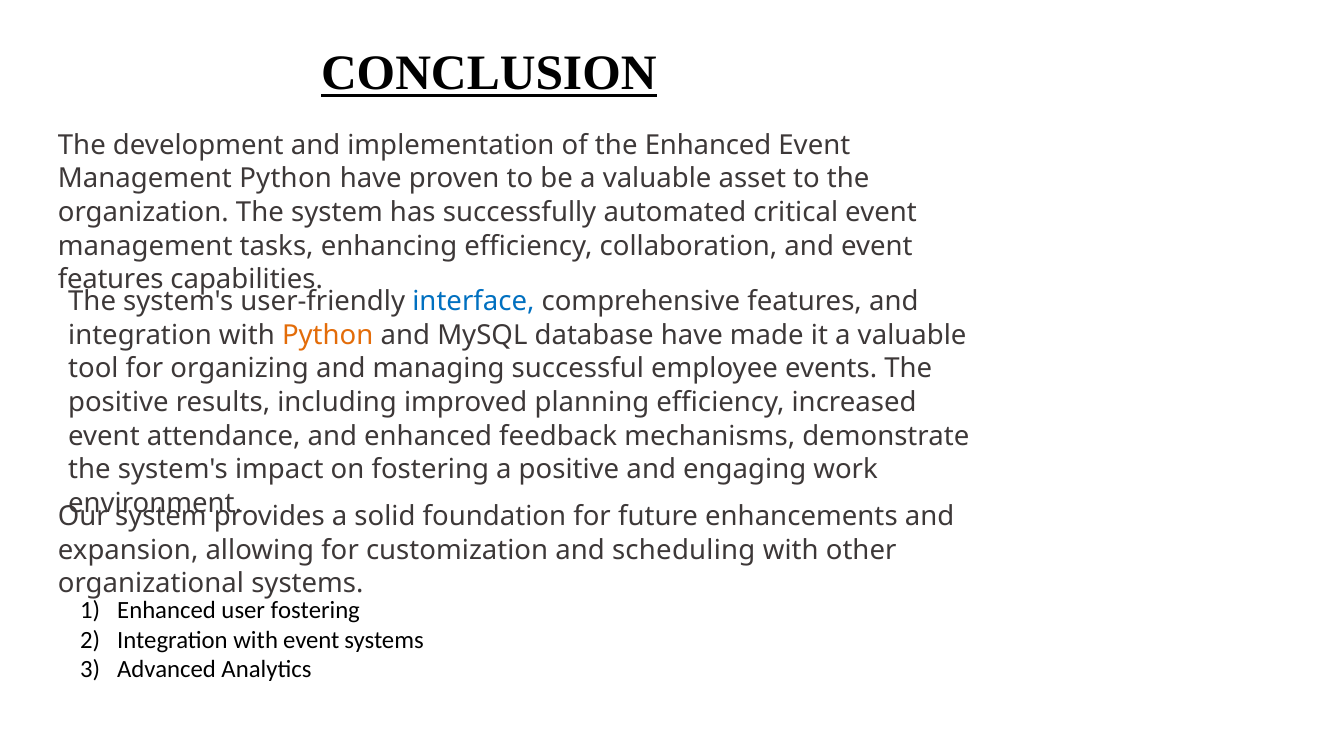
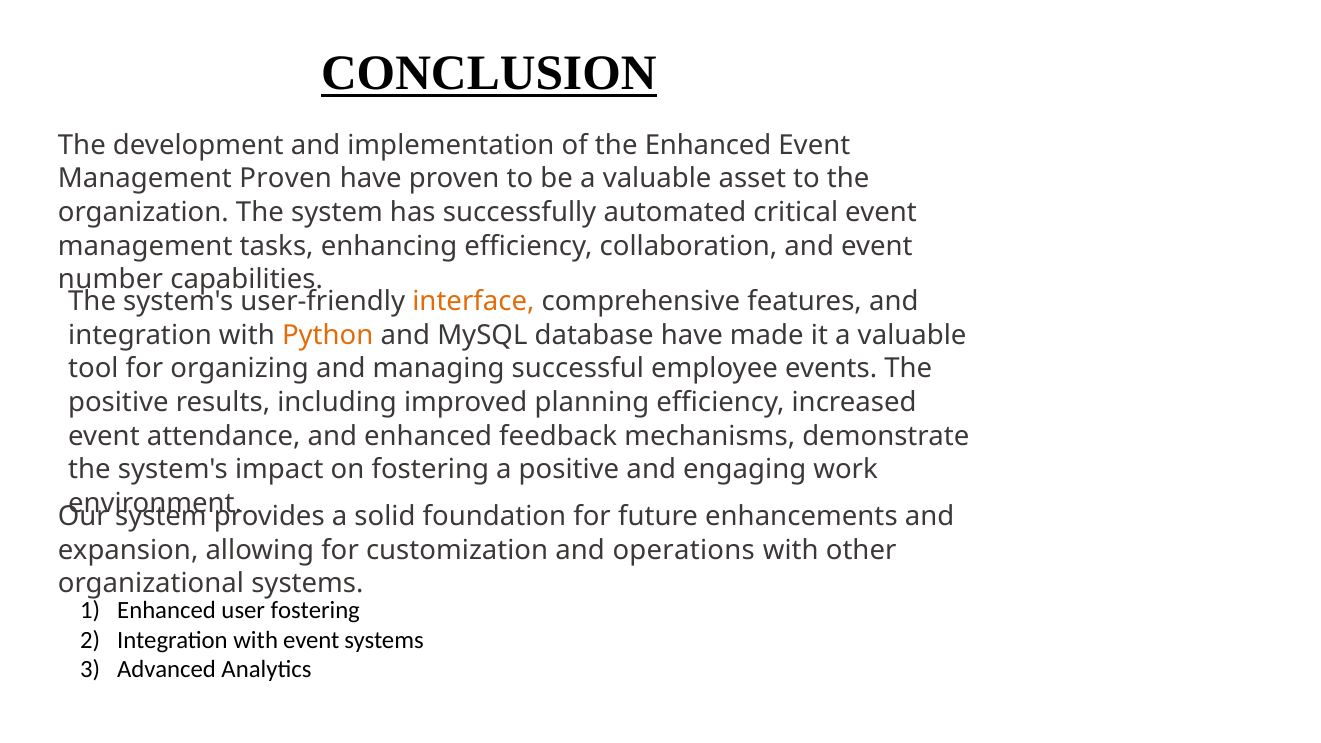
Management Python: Python -> Proven
features at (111, 280): features -> number
interface colour: blue -> orange
scheduling: scheduling -> operations
